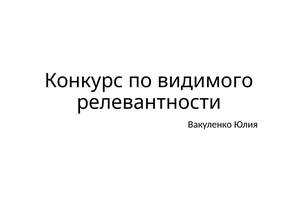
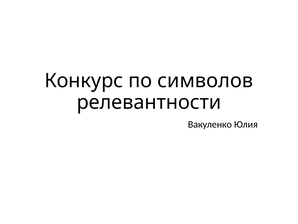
видимого: видимого -> символов
